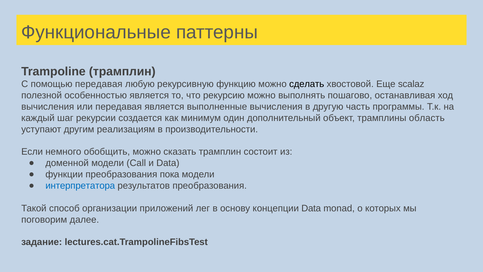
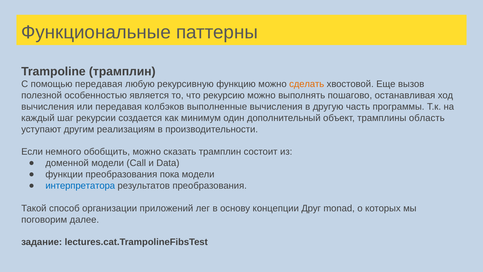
сделать colour: black -> orange
scalaz: scalaz -> вызов
передавая является: является -> колбэков
концепции Data: Data -> Друг
